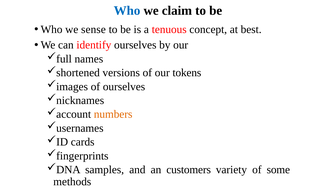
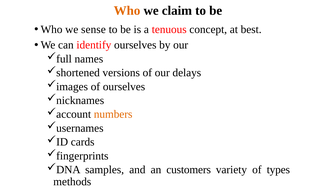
Who at (127, 11) colour: blue -> orange
tokens: tokens -> delays
some: some -> types
